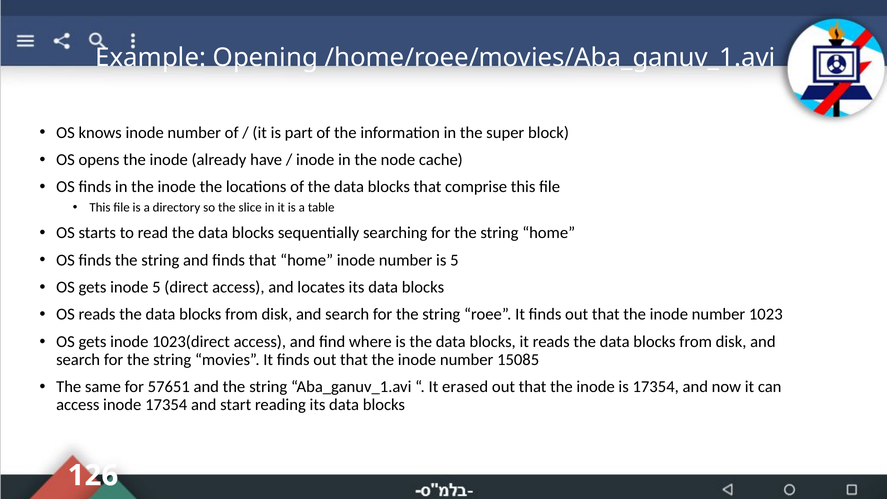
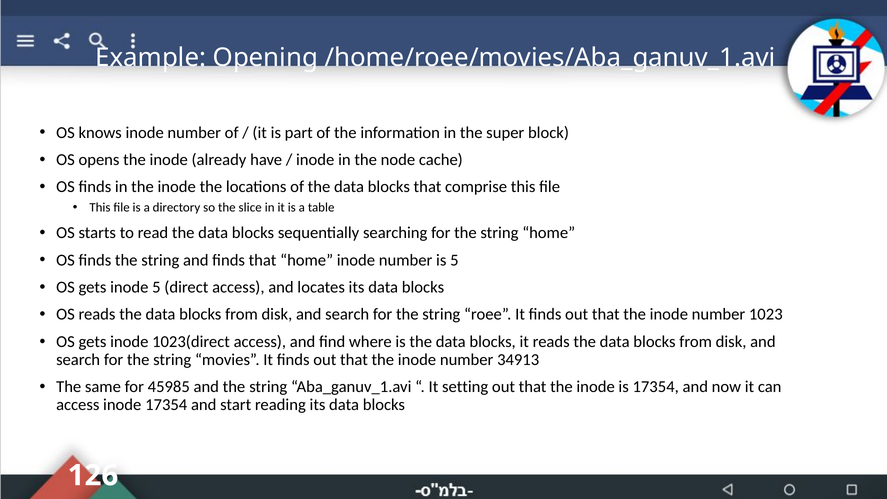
15085: 15085 -> 34913
57651: 57651 -> 45985
erased: erased -> setting
